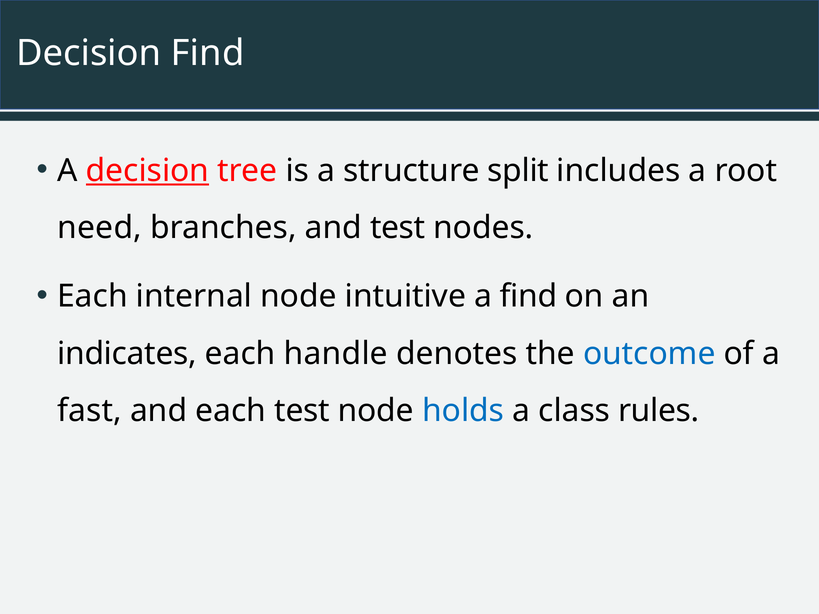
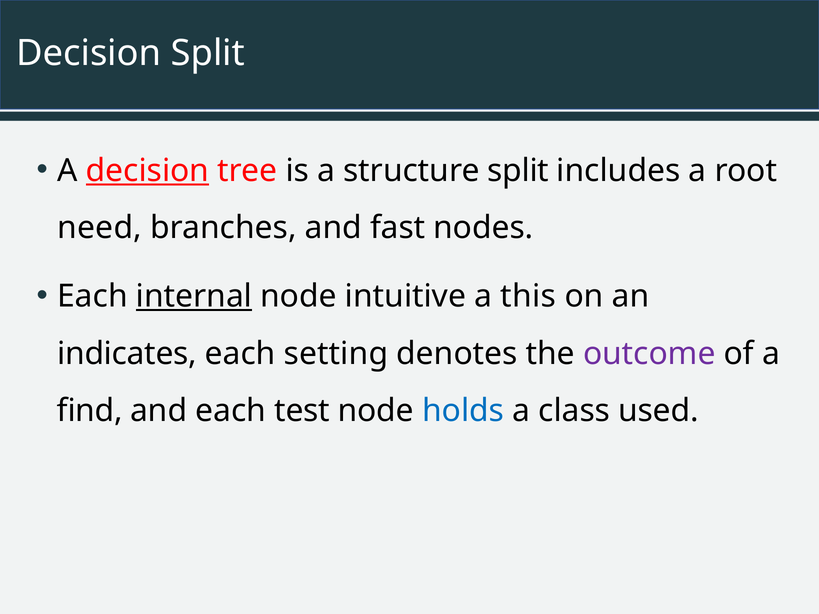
Decision Find: Find -> Split
and test: test -> fast
internal underline: none -> present
a find: find -> this
handle: handle -> setting
outcome colour: blue -> purple
fast: fast -> find
rules: rules -> used
